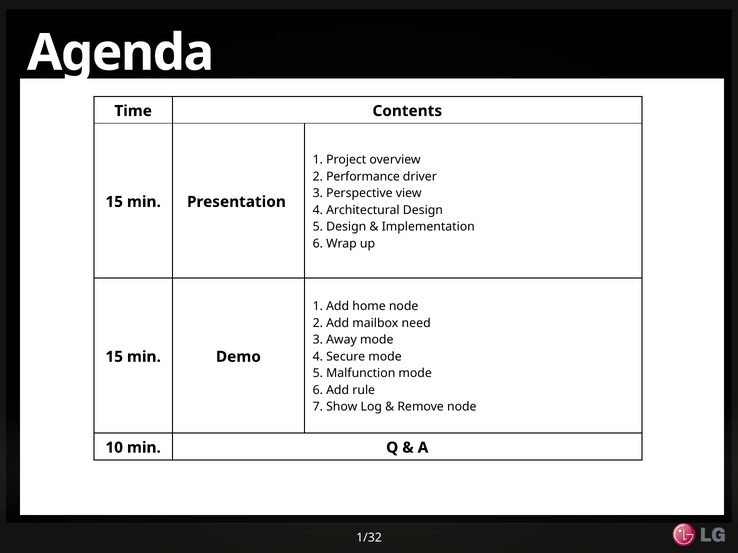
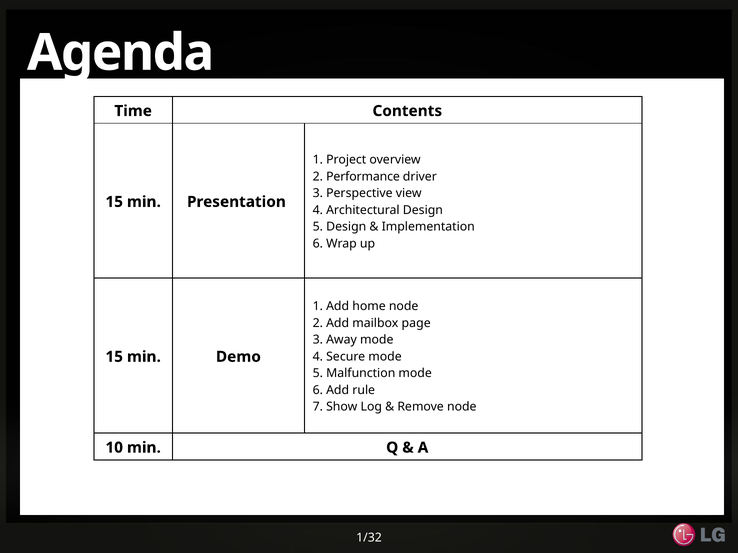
need: need -> page
